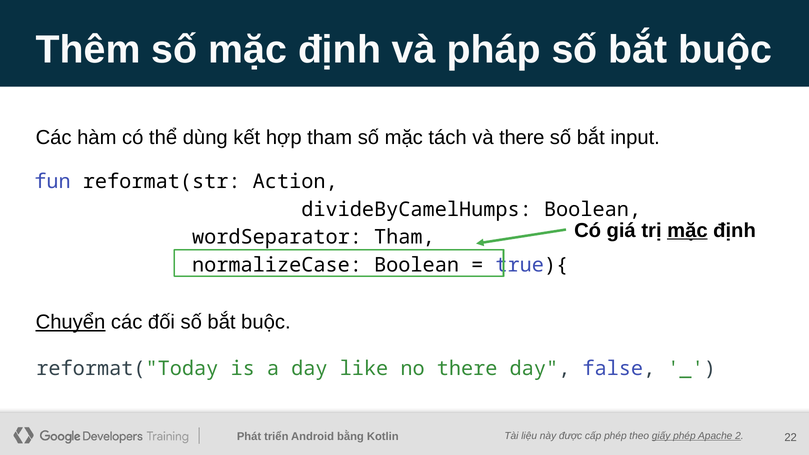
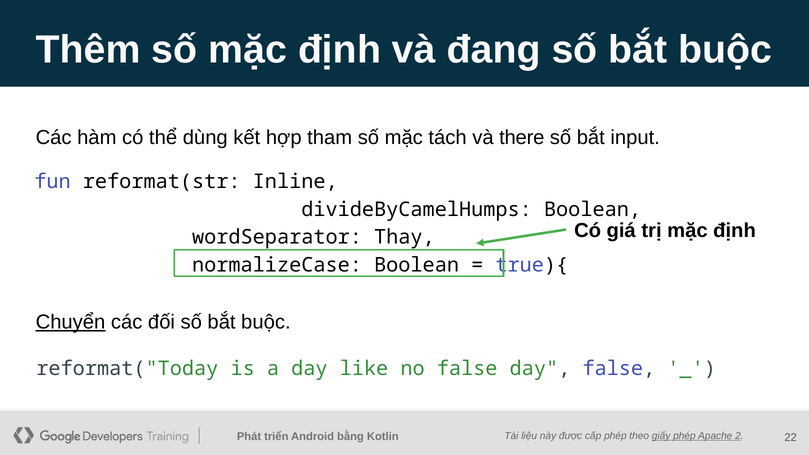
pháp: pháp -> đang
Action: Action -> Inline
mặc at (687, 230) underline: present -> none
wordSeparator Tham: Tham -> Thay
no there: there -> false
